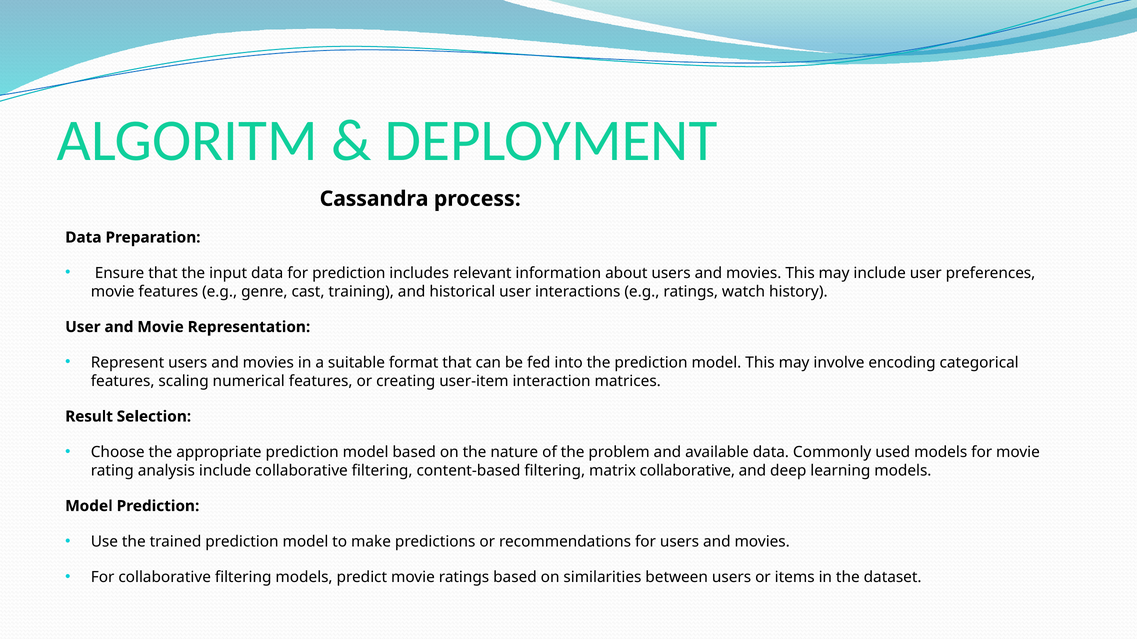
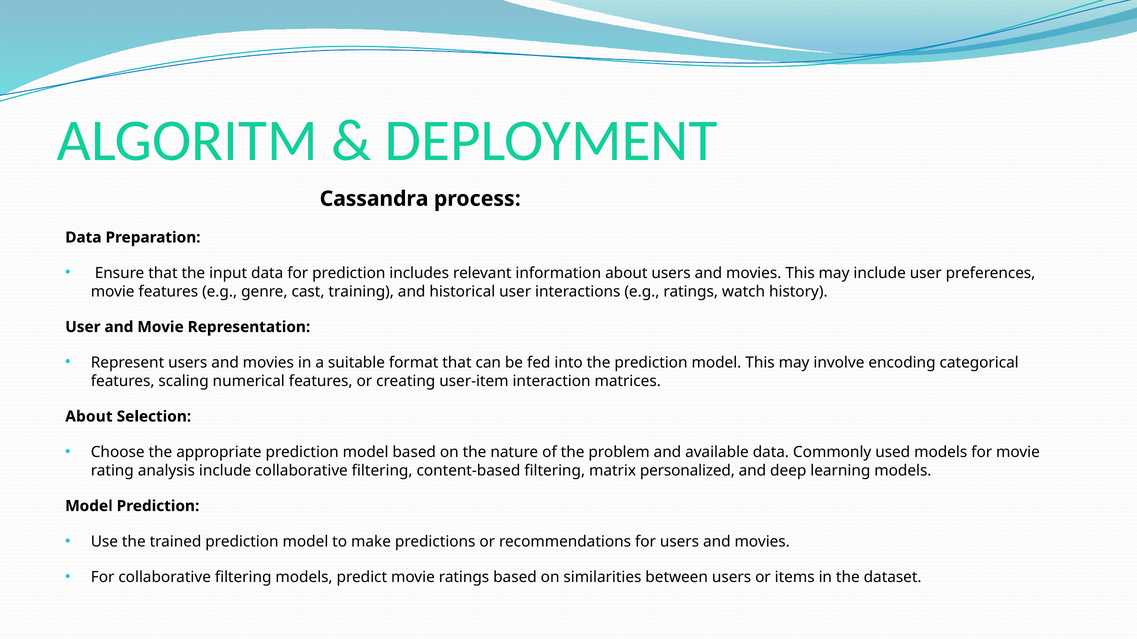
Result at (89, 417): Result -> About
matrix collaborative: collaborative -> personalized
